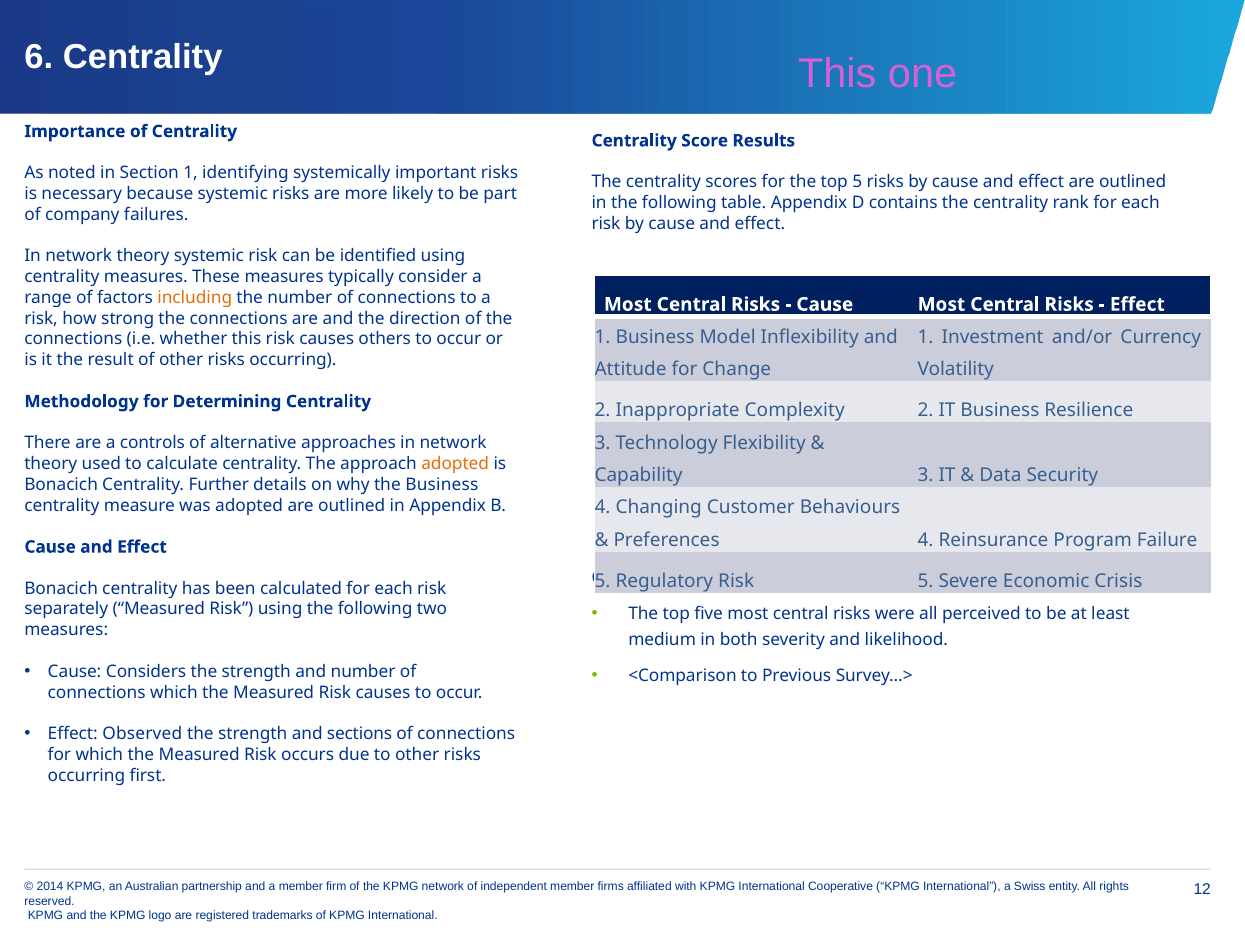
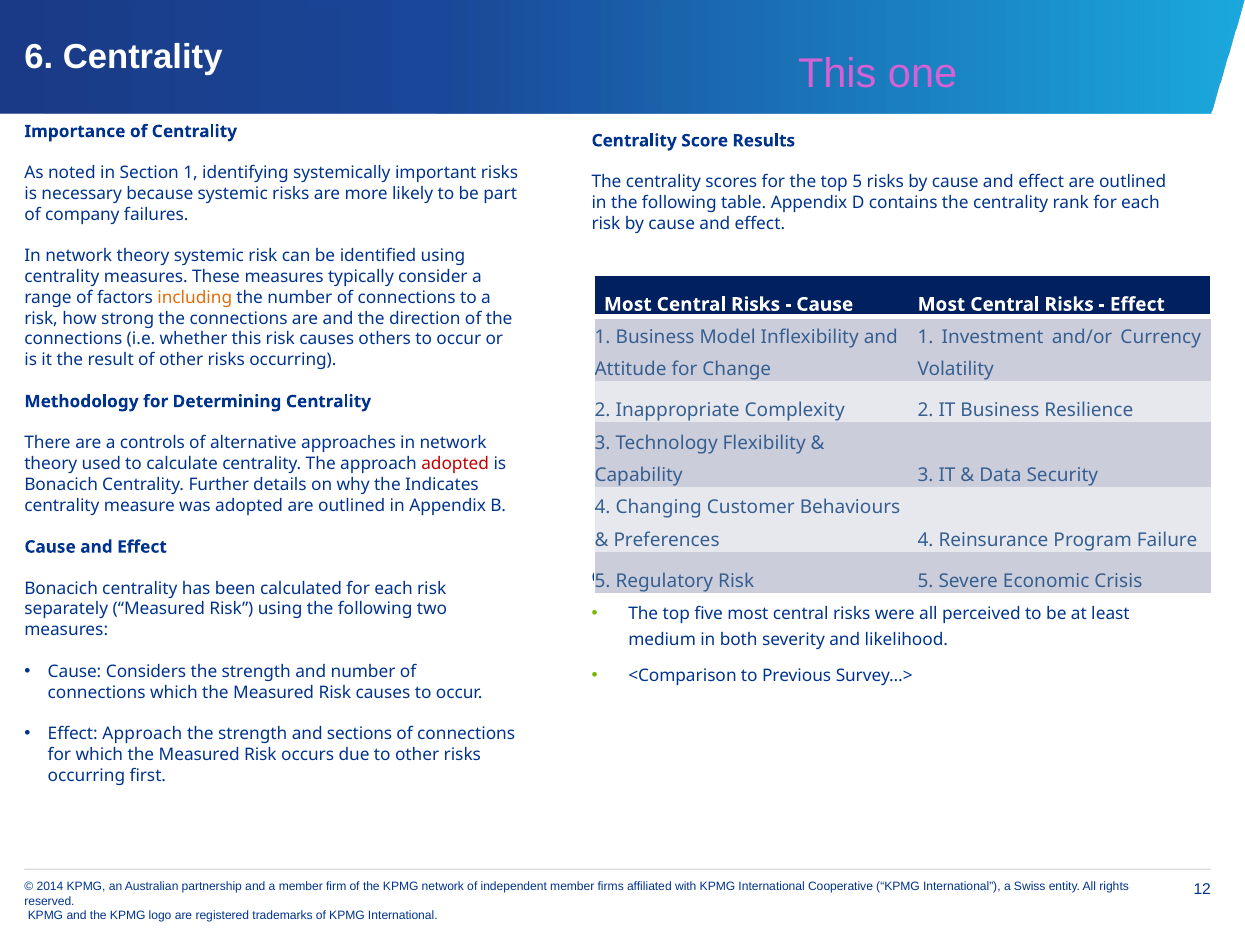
adopted at (455, 464) colour: orange -> red
the Business: Business -> Indicates
Effect Observed: Observed -> Approach
